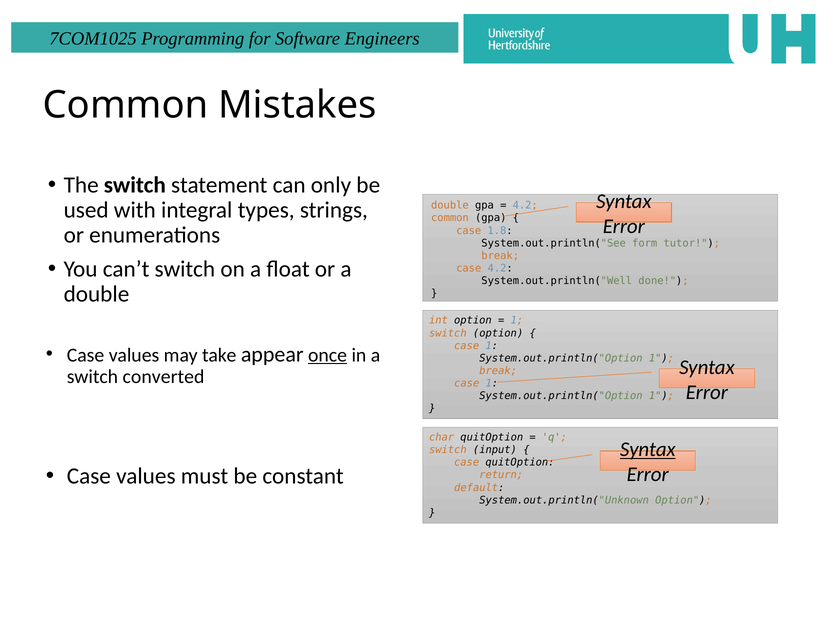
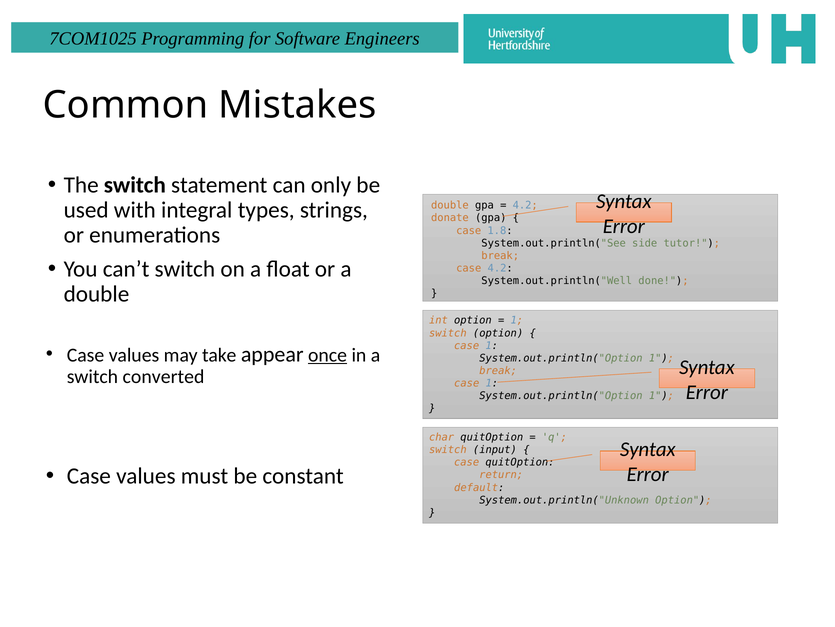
common at (450, 218): common -> donate
form: form -> side
Syntax at (648, 449) underline: present -> none
